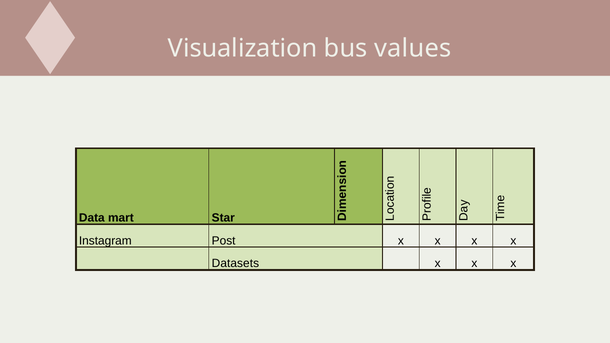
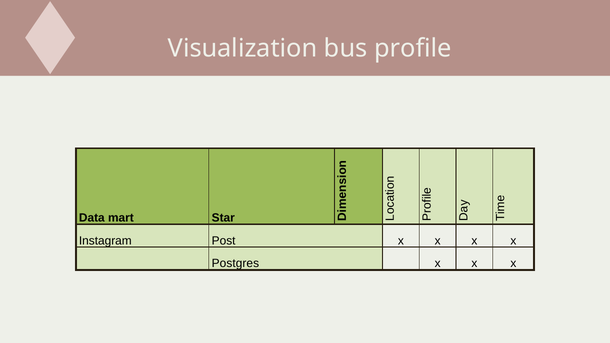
values: values -> profile
Datasets: Datasets -> Postgres
